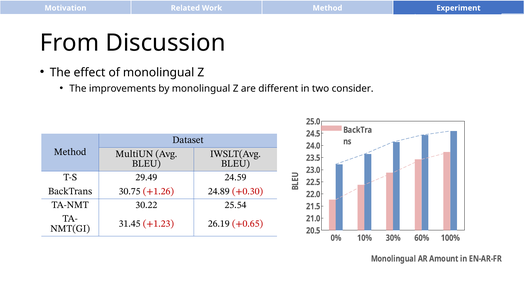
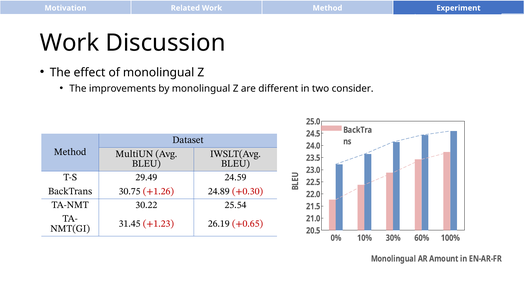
From at (70, 43): From -> Work
